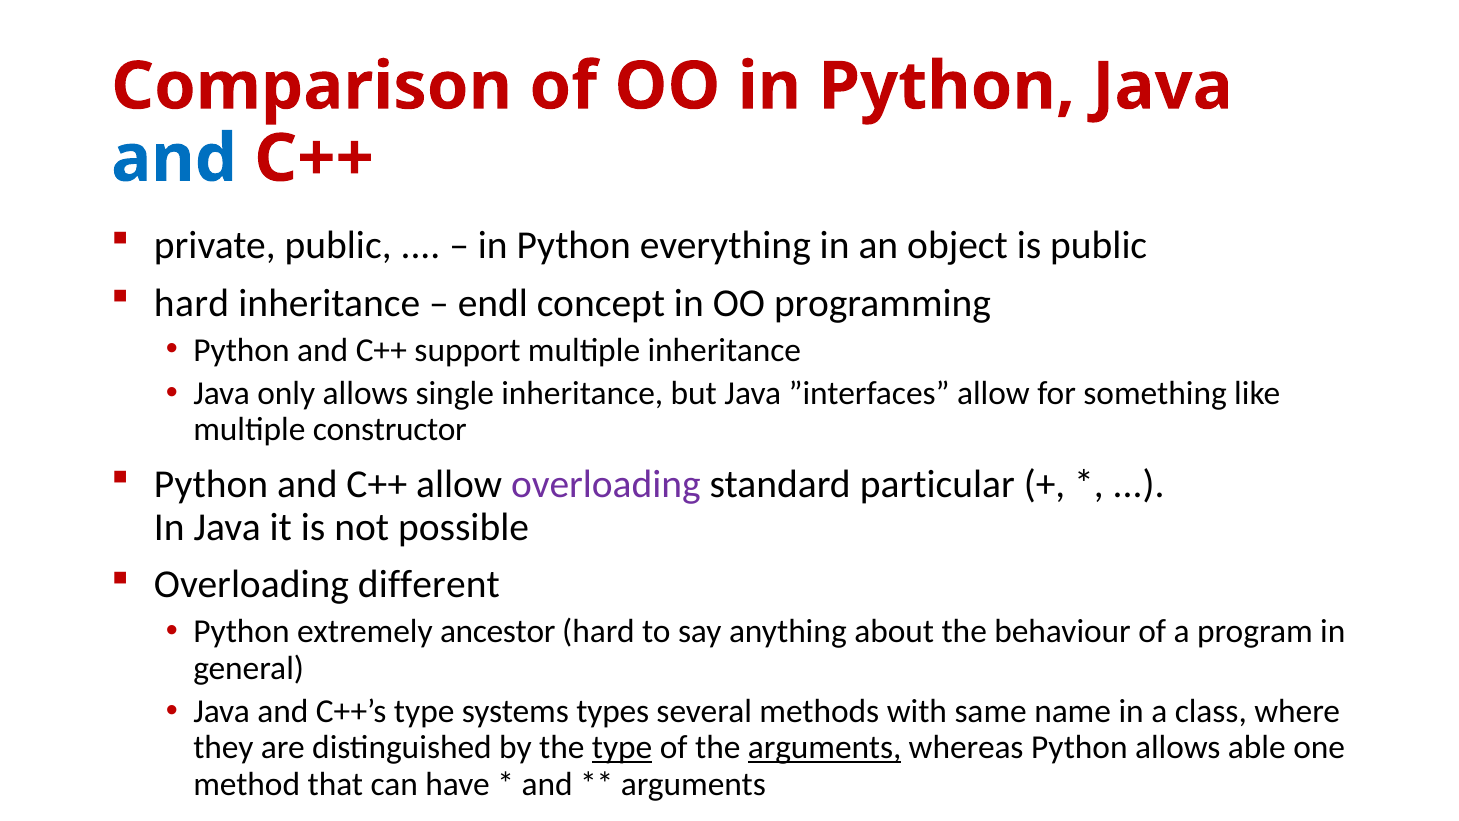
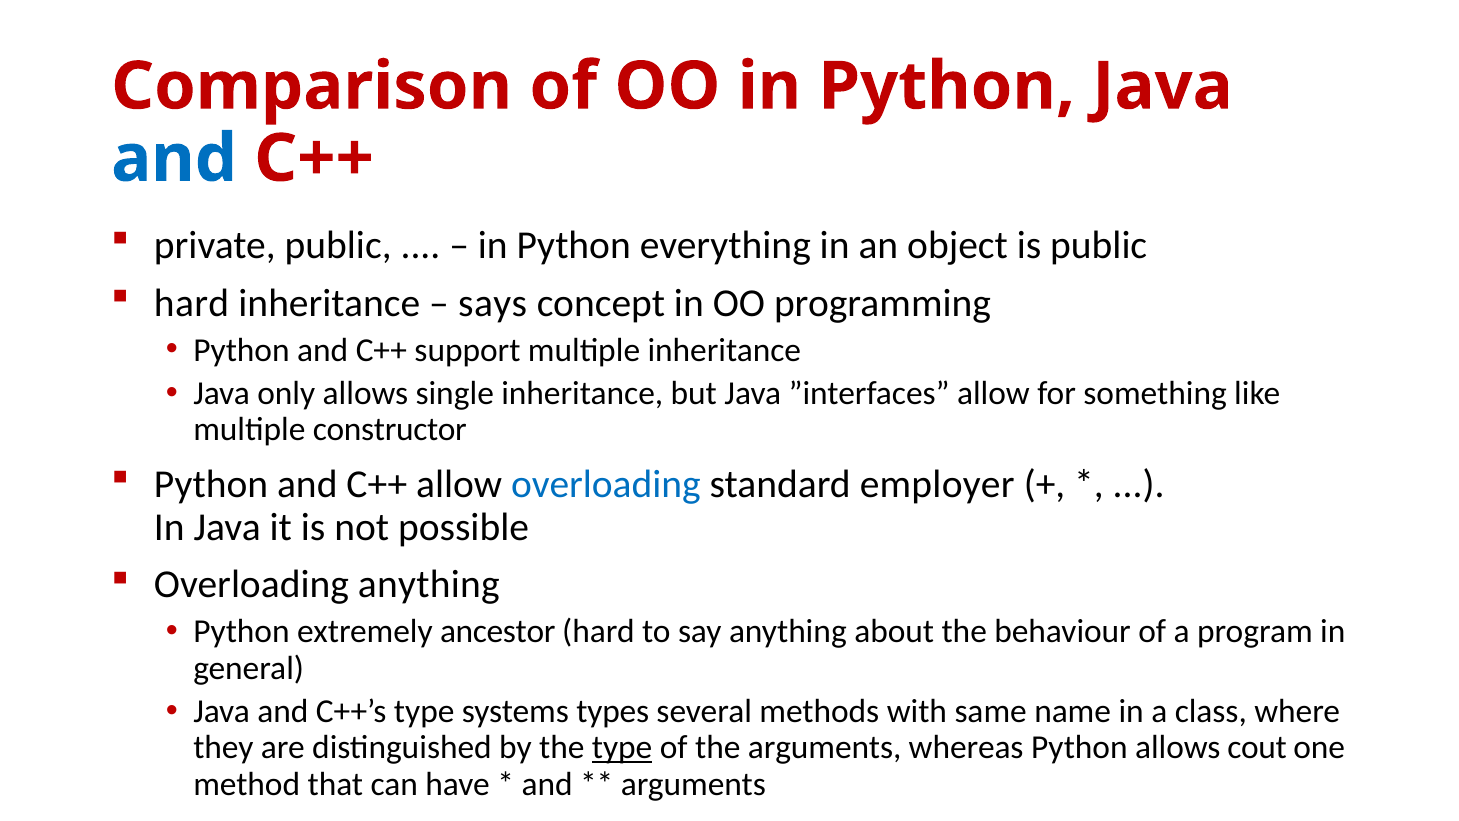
endl: endl -> says
overloading at (606, 484) colour: purple -> blue
particular: particular -> employer
Overloading different: different -> anything
arguments at (825, 748) underline: present -> none
able: able -> cout
